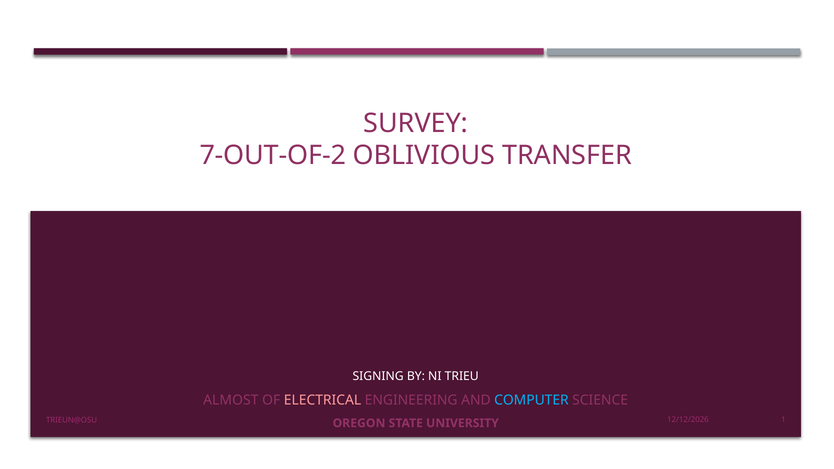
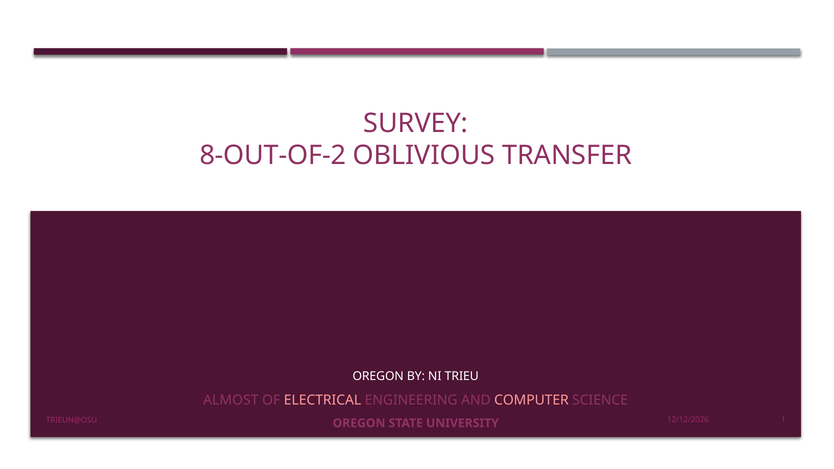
7-OUT-OF-2: 7-OUT-OF-2 -> 8-OUT-OF-2
SIGNING at (378, 376): SIGNING -> OREGON
COMPUTER colour: light blue -> pink
